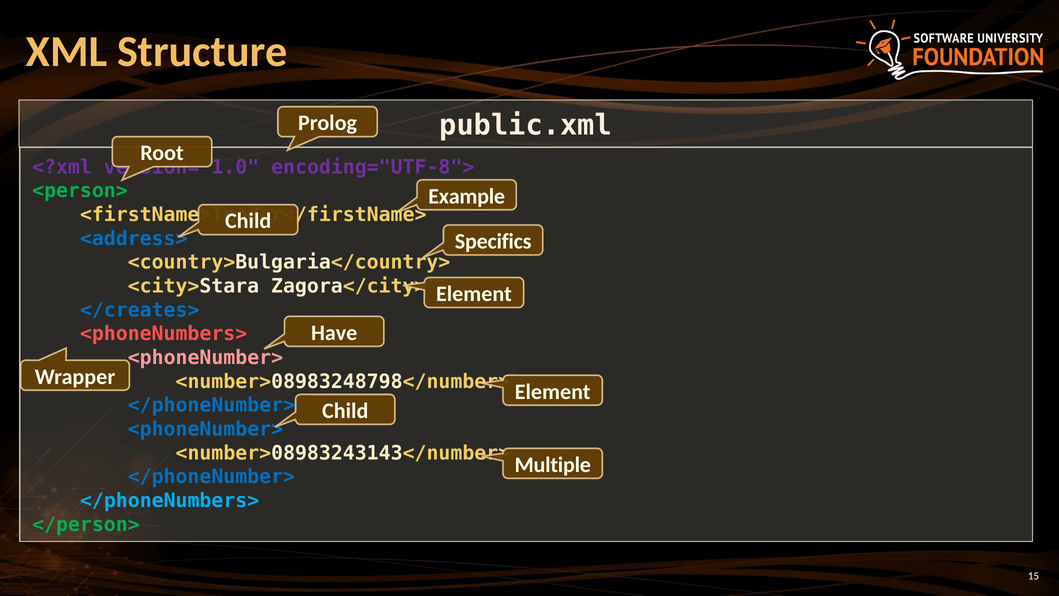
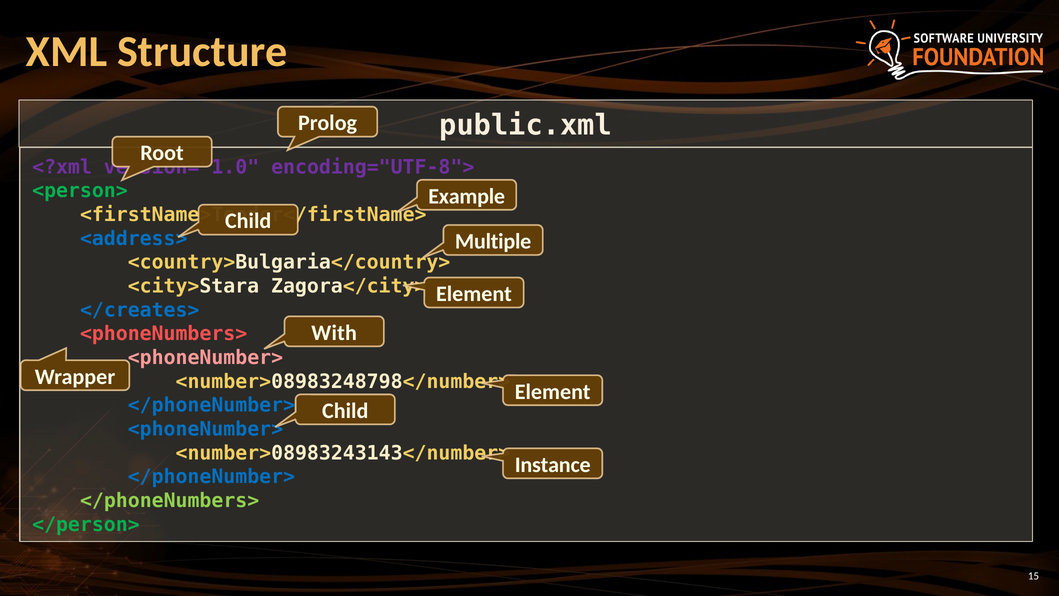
Specifics: Specifics -> Multiple
Have: Have -> With
Multiple: Multiple -> Instance
</phoneNumbers> colour: light blue -> light green
